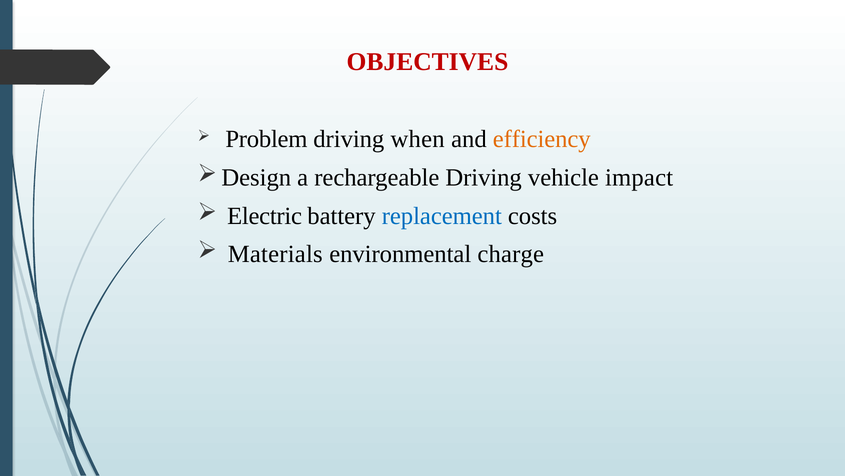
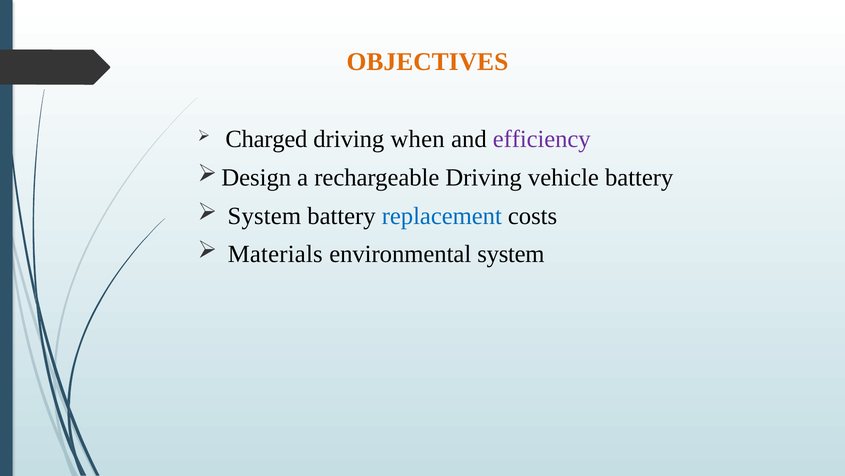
OBJECTIVES colour: red -> orange
Problem: Problem -> Charged
efficiency colour: orange -> purple
vehicle impact: impact -> battery
Electric at (265, 216): Electric -> System
environmental charge: charge -> system
